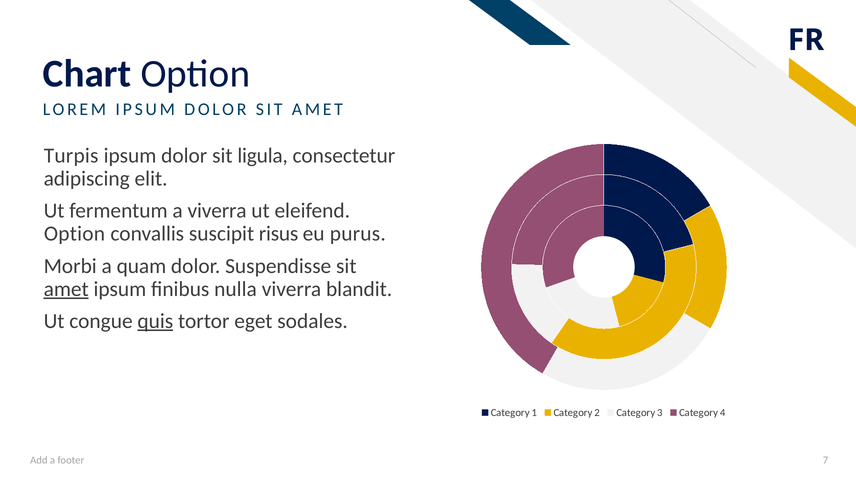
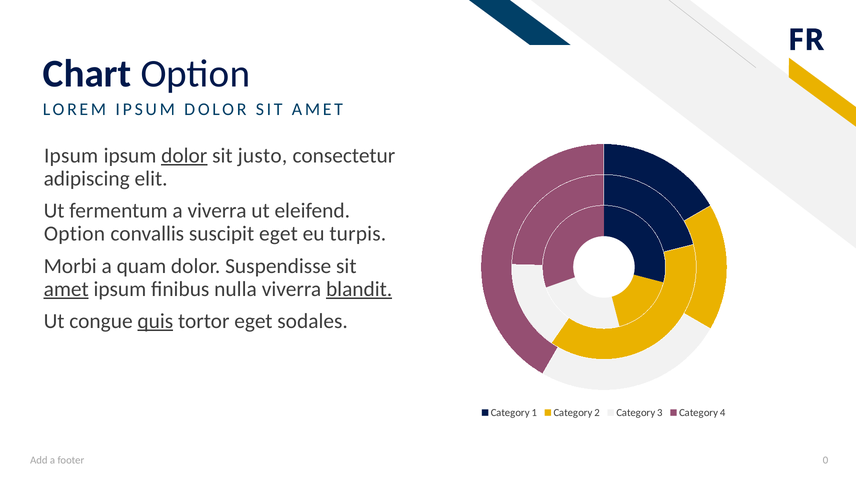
Turpis at (71, 155): Turpis -> Ipsum
dolor at (184, 155) underline: none -> present
ligula: ligula -> justo
suscipit risus: risus -> eget
purus: purus -> turpis
blandit underline: none -> present
7: 7 -> 0
